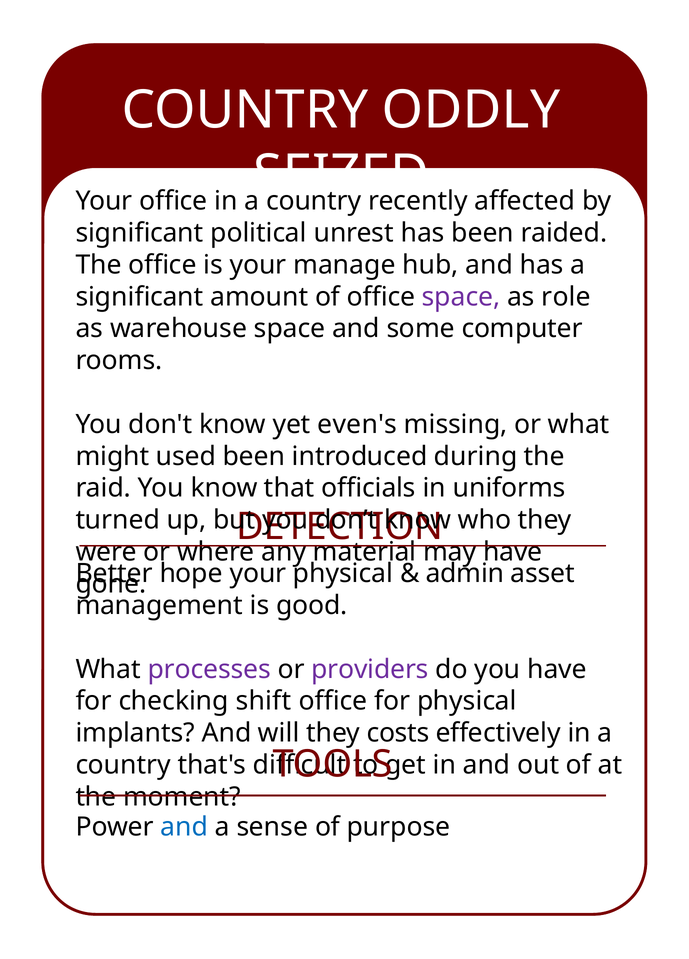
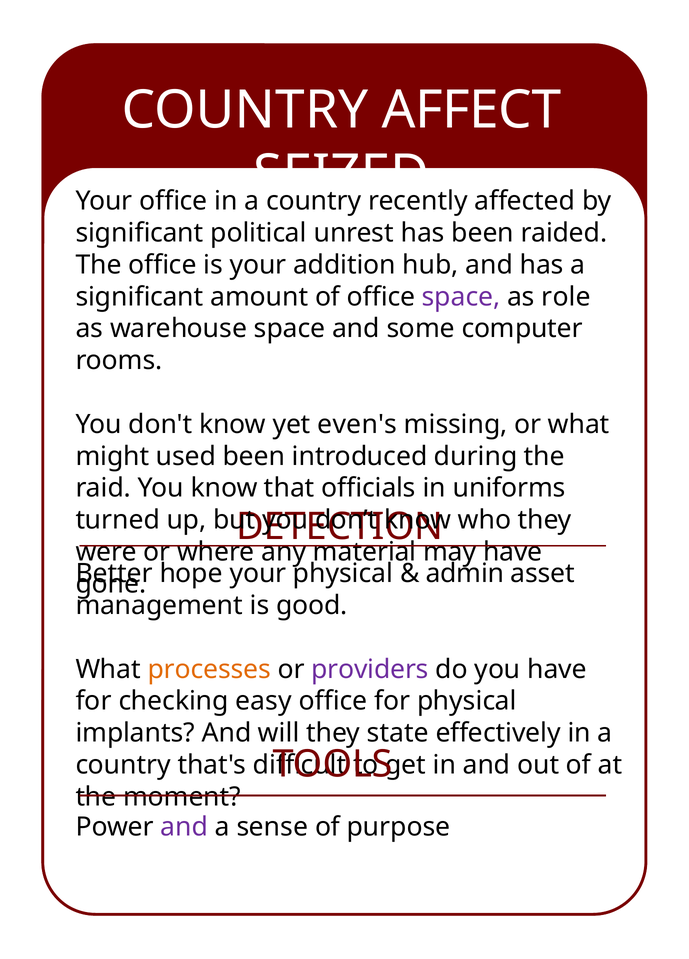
ODDLY: ODDLY -> AFFECT
manage: manage -> addition
processes colour: purple -> orange
shift: shift -> easy
costs: costs -> state
and at (184, 826) colour: blue -> purple
